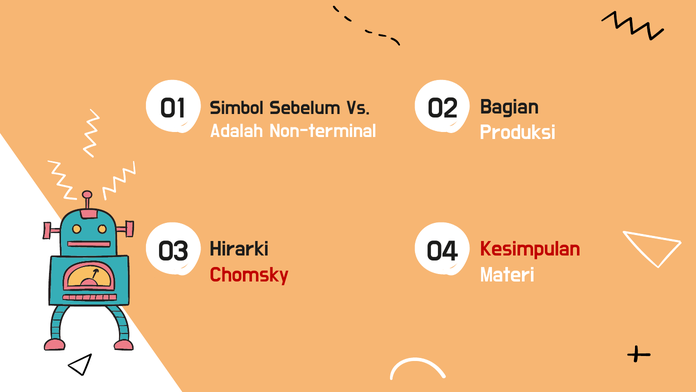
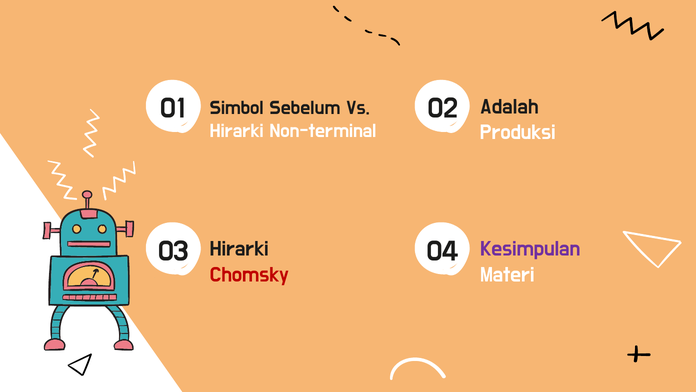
Bagian: Bagian -> Adalah
Adalah at (237, 131): Adalah -> Hirarki
Kesimpulan colour: red -> purple
